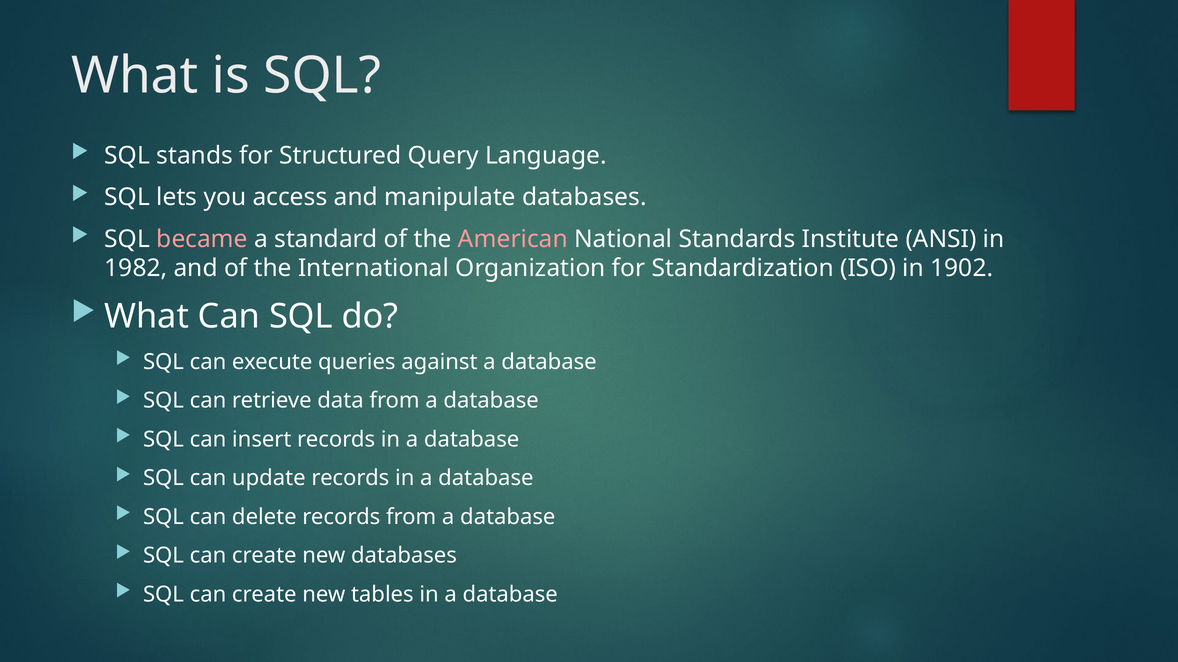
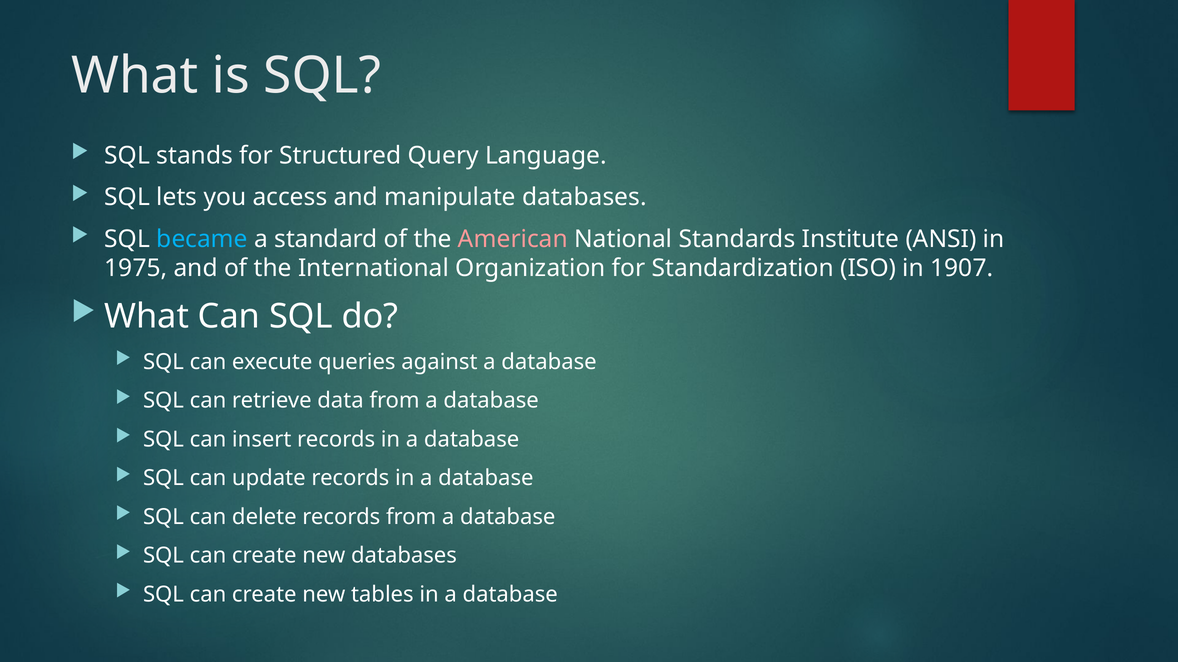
became colour: pink -> light blue
1982: 1982 -> 1975
1902: 1902 -> 1907
